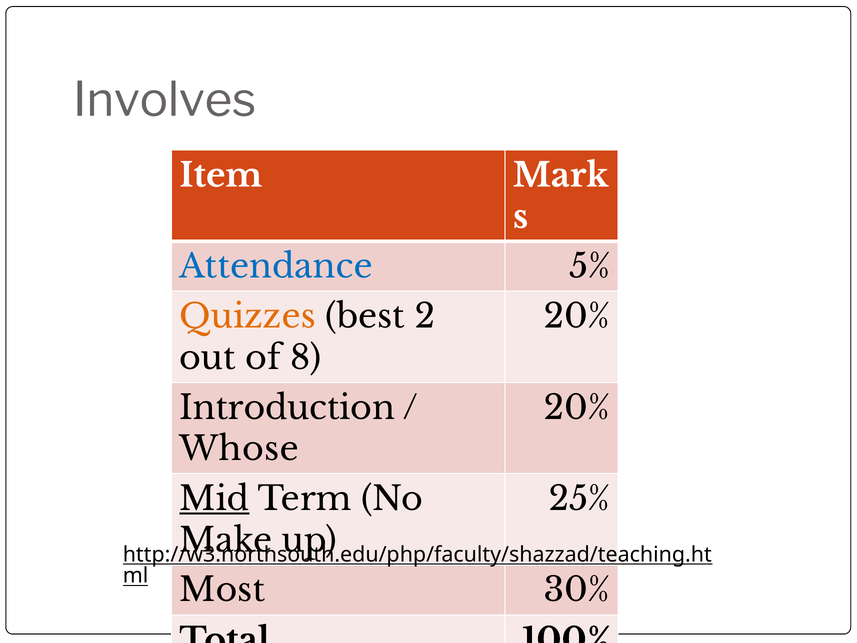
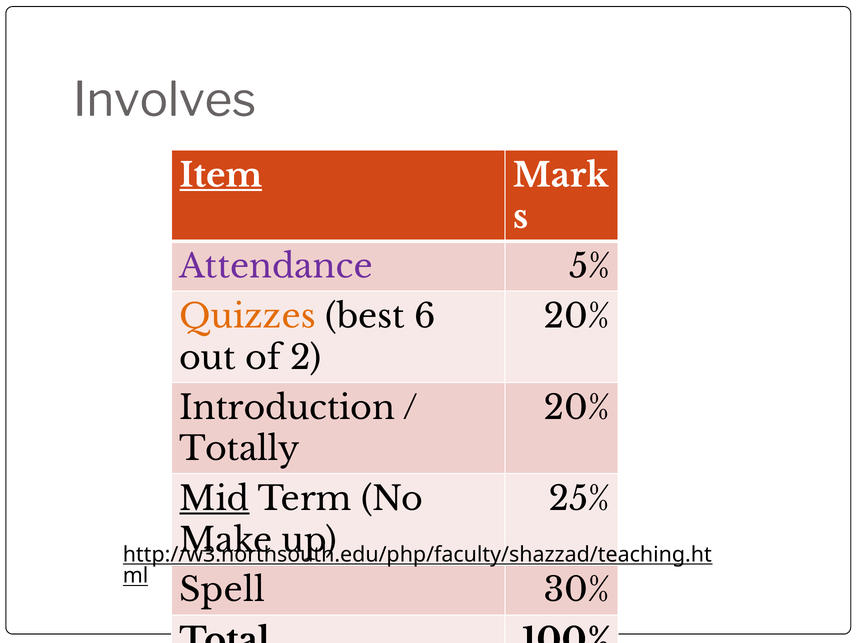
Item underline: none -> present
Attendance colour: blue -> purple
2: 2 -> 6
8: 8 -> 2
Whose: Whose -> Totally
Most: Most -> Spell
